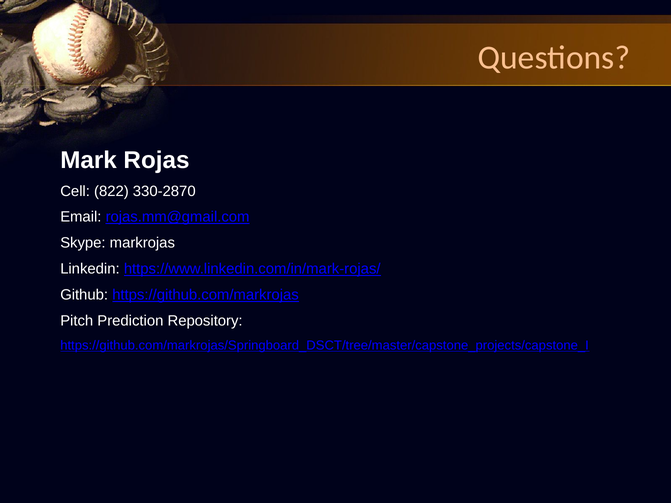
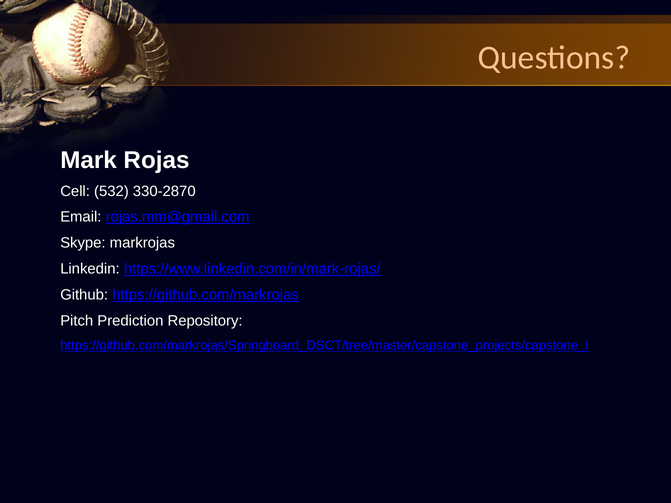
822: 822 -> 532
